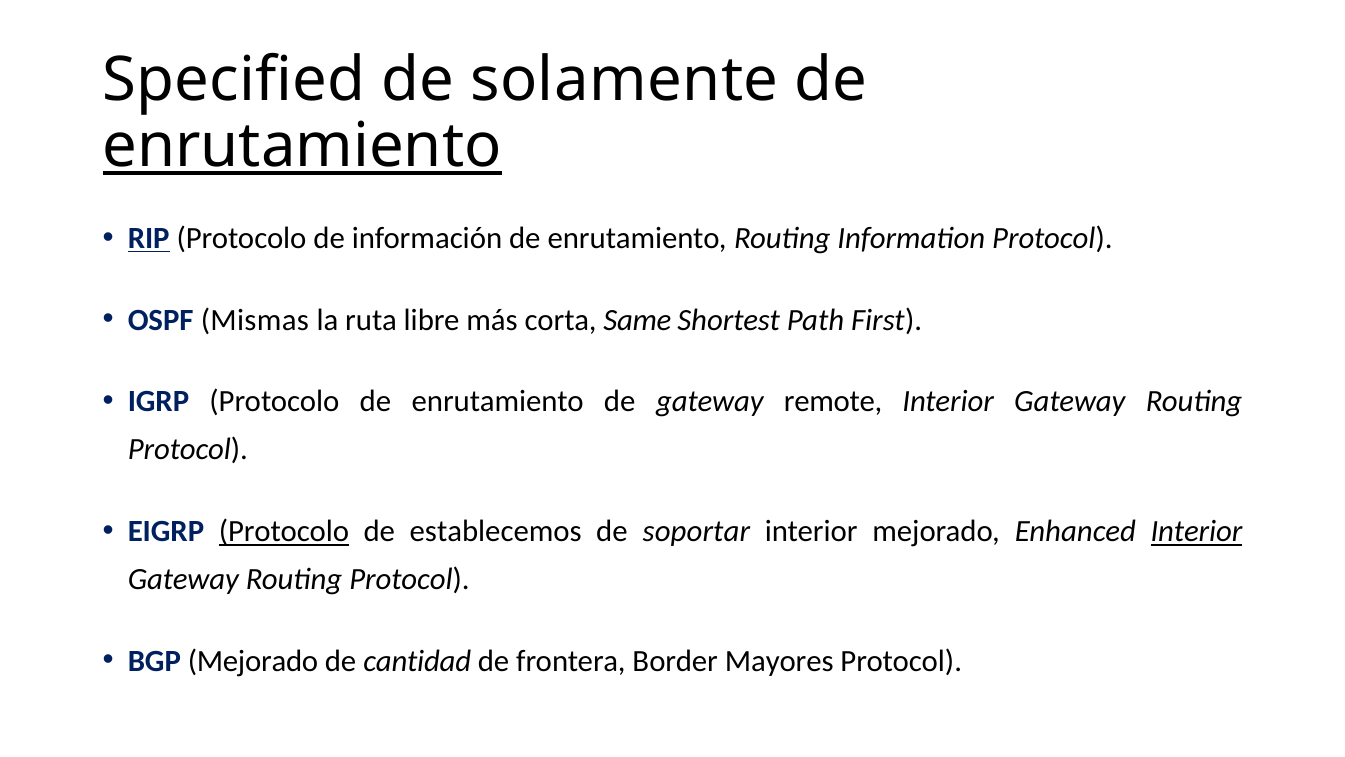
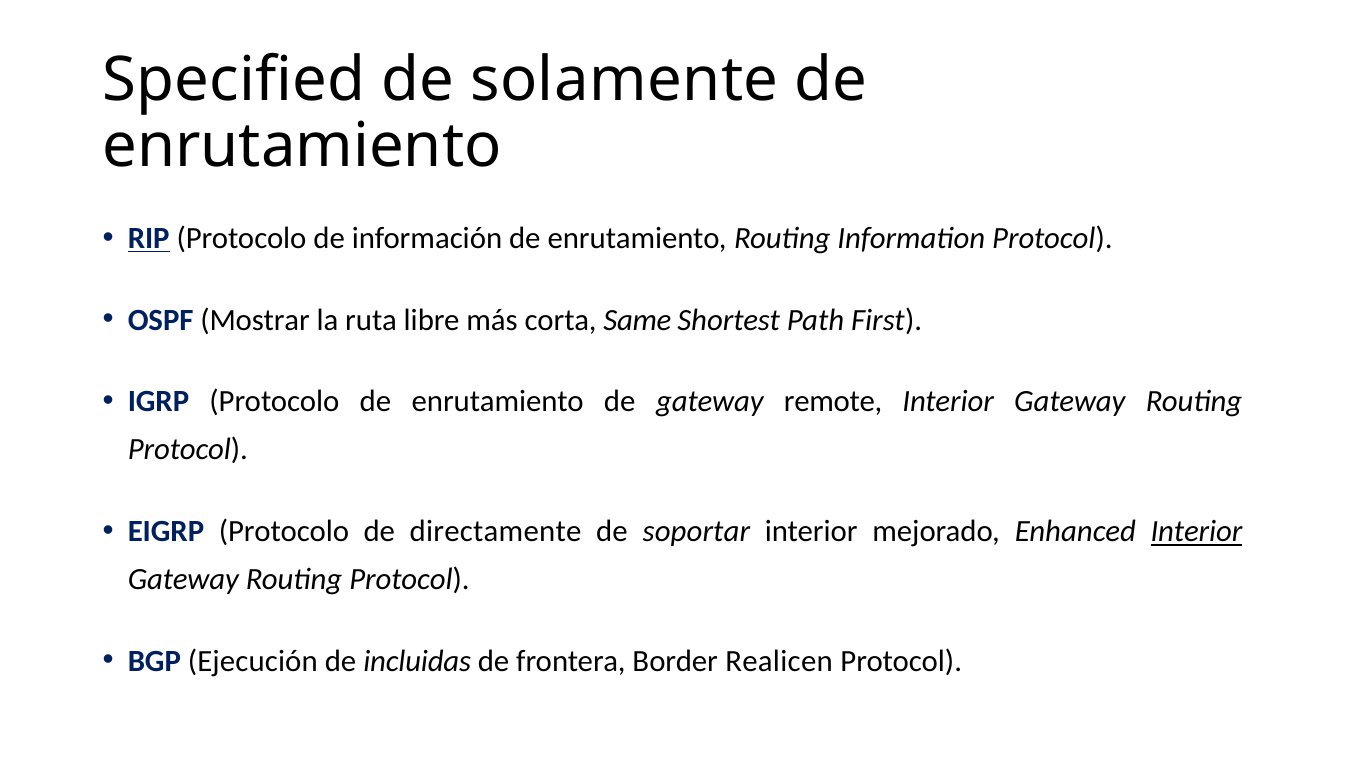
enrutamiento at (302, 146) underline: present -> none
Mismas: Mismas -> Mostrar
Protocolo at (284, 531) underline: present -> none
establecemos: establecemos -> directamente
BGP Mejorado: Mejorado -> Ejecución
cantidad: cantidad -> incluidas
Mayores: Mayores -> Realicen
